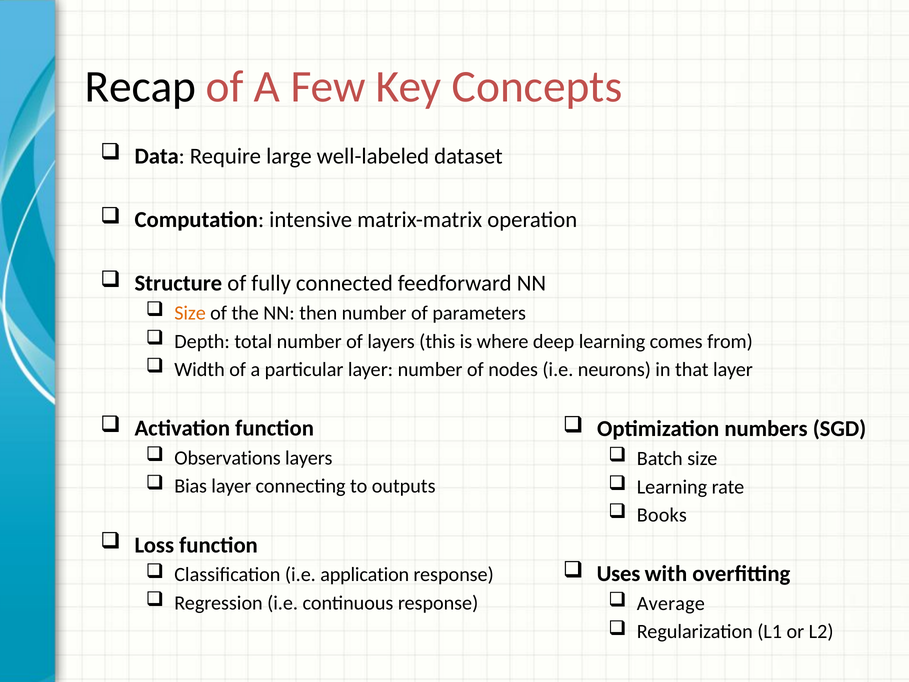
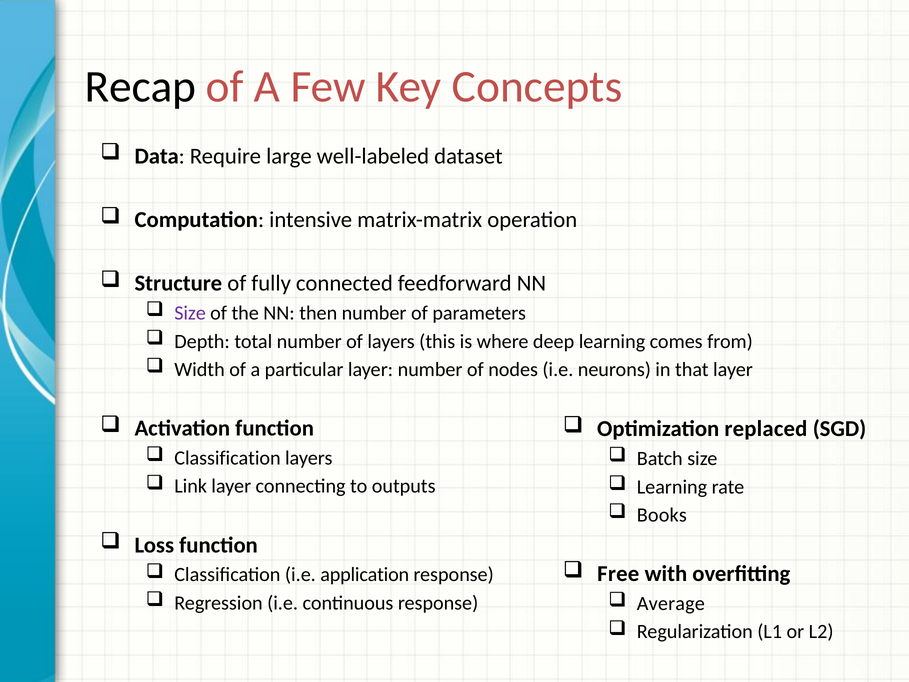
Size at (190, 313) colour: orange -> purple
numbers: numbers -> replaced
Observations at (228, 458): Observations -> Classification
Bias: Bias -> Link
Uses: Uses -> Free
